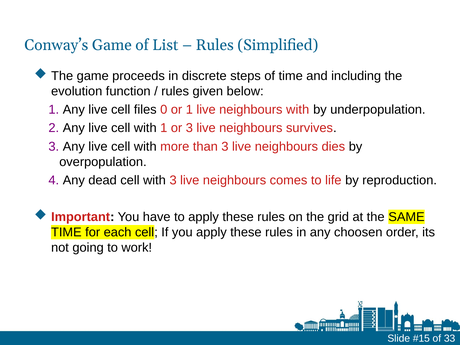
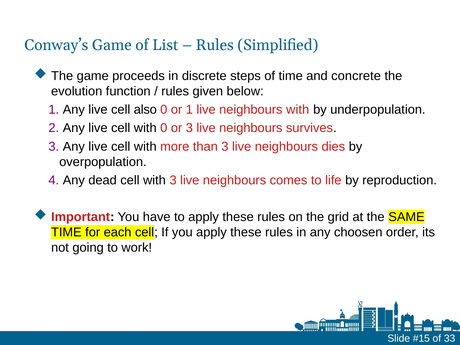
including: including -> concrete
files: files -> also
with 1: 1 -> 0
